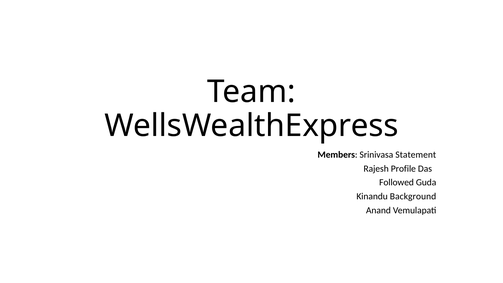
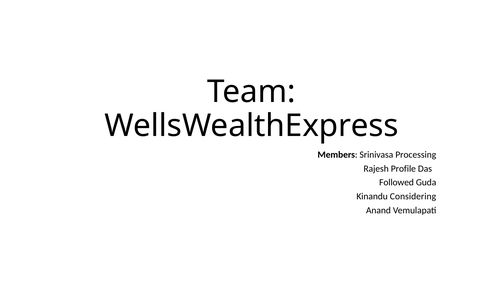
Statement: Statement -> Processing
Background: Background -> Considering
